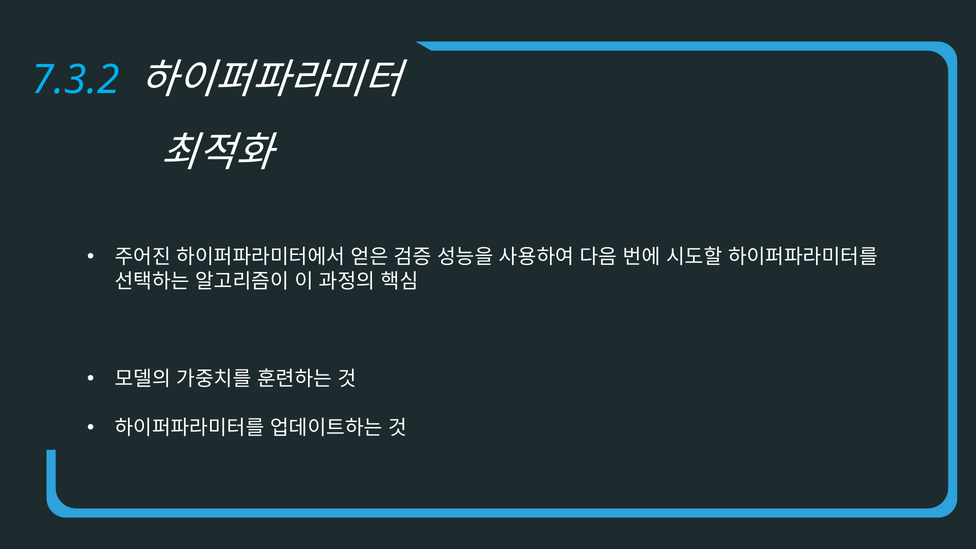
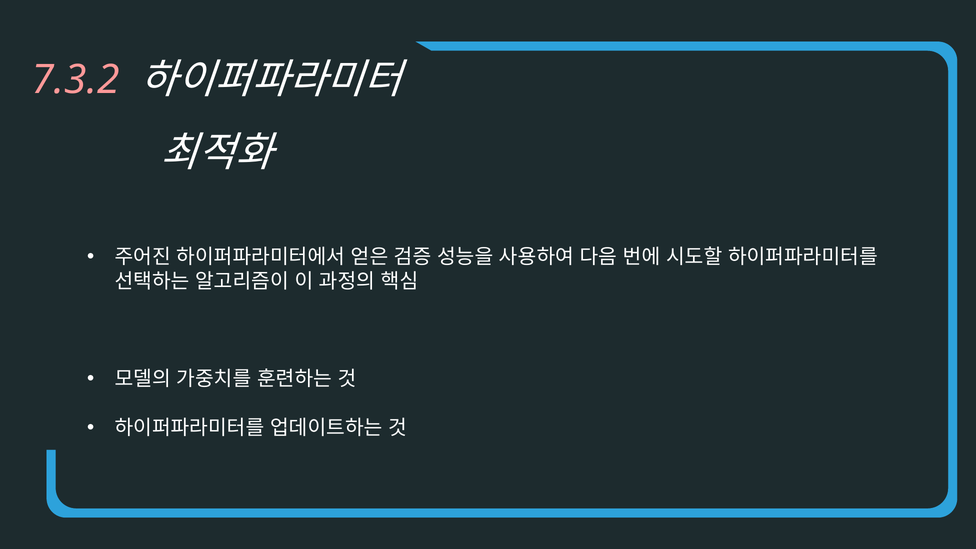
7.3.2 colour: light blue -> pink
